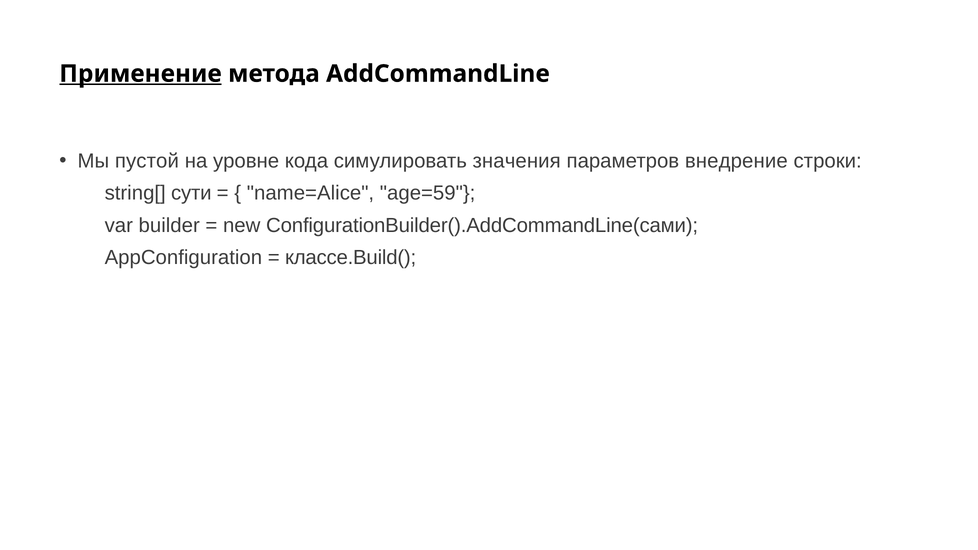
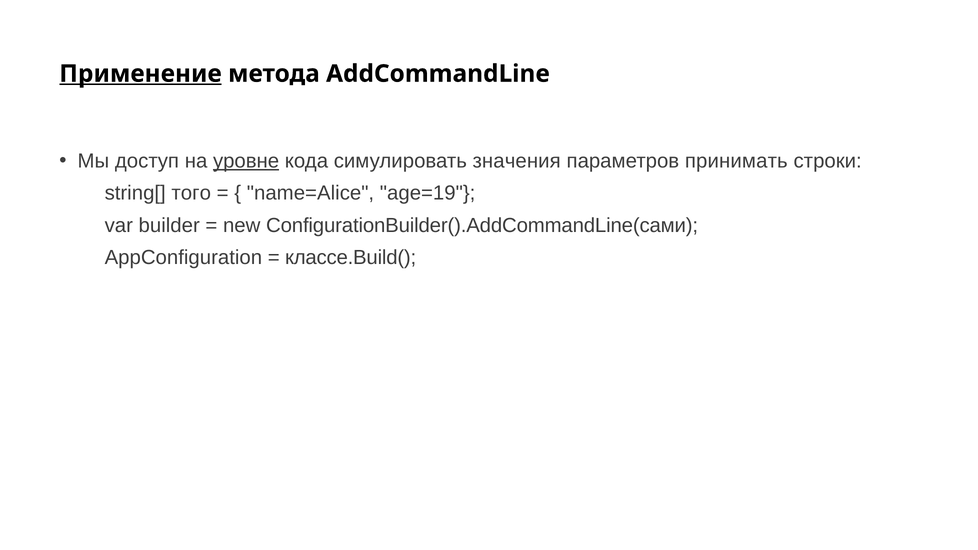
пустой: пустой -> доступ
уровне underline: none -> present
внедрение: внедрение -> принимать
сути: сути -> того
age=59: age=59 -> age=19
